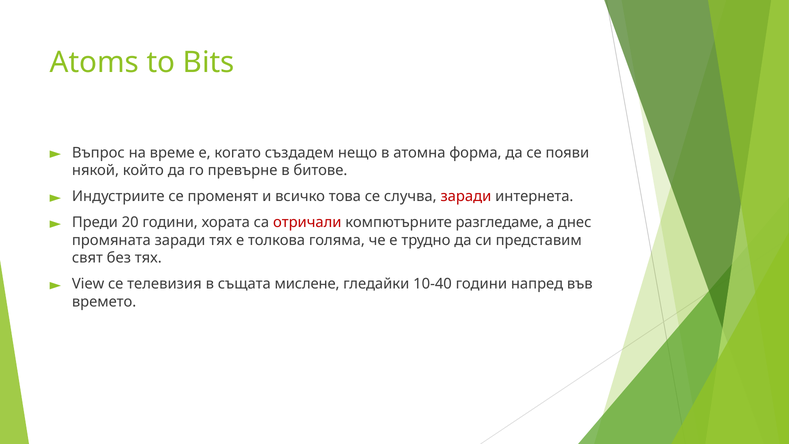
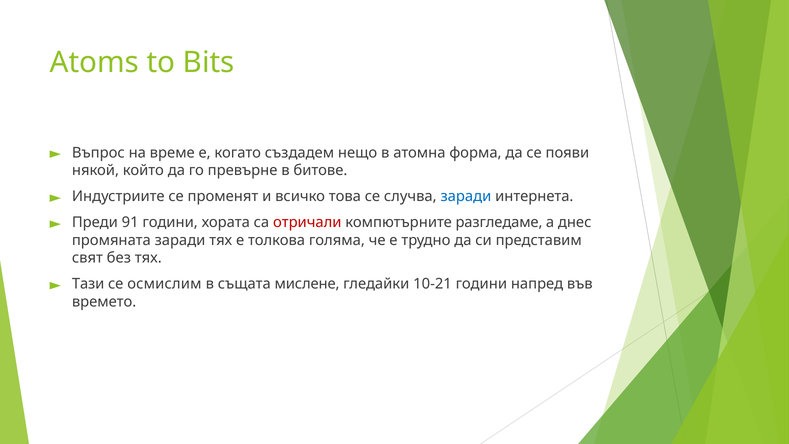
заради at (466, 196) colour: red -> blue
20: 20 -> 91
View: View -> Тази
телевизия: телевизия -> осмислим
10-40: 10-40 -> 10-21
